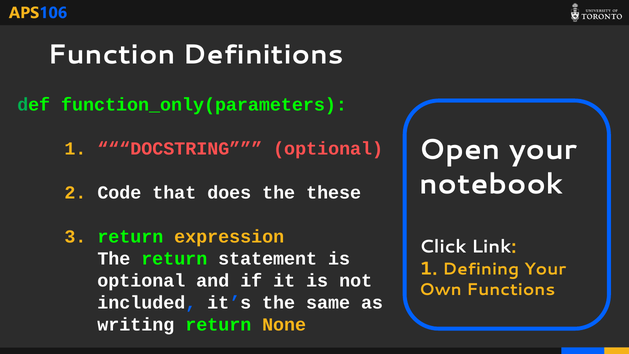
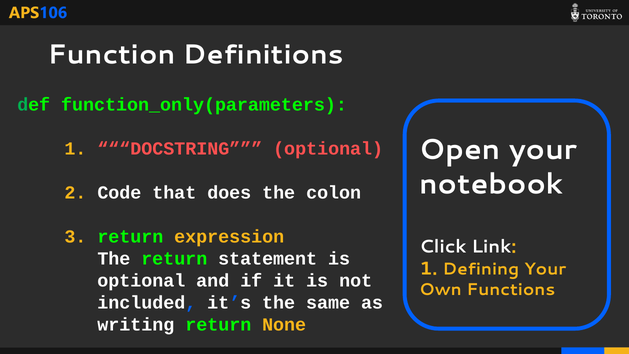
these: these -> colon
